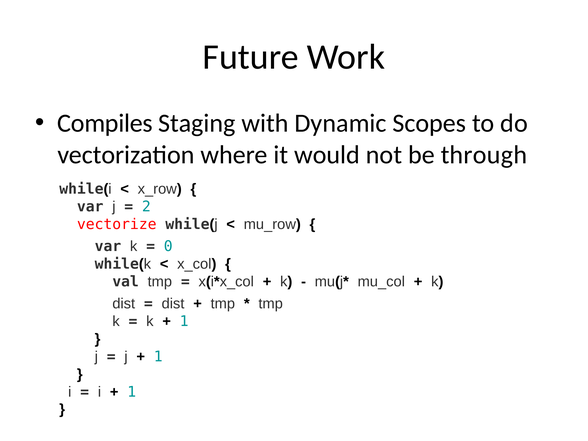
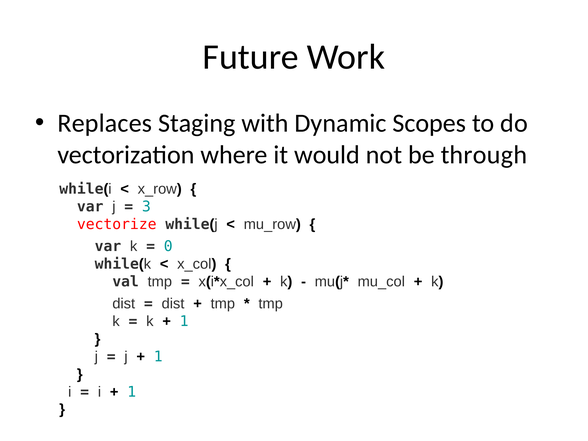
Compiles: Compiles -> Replaces
2: 2 -> 3
